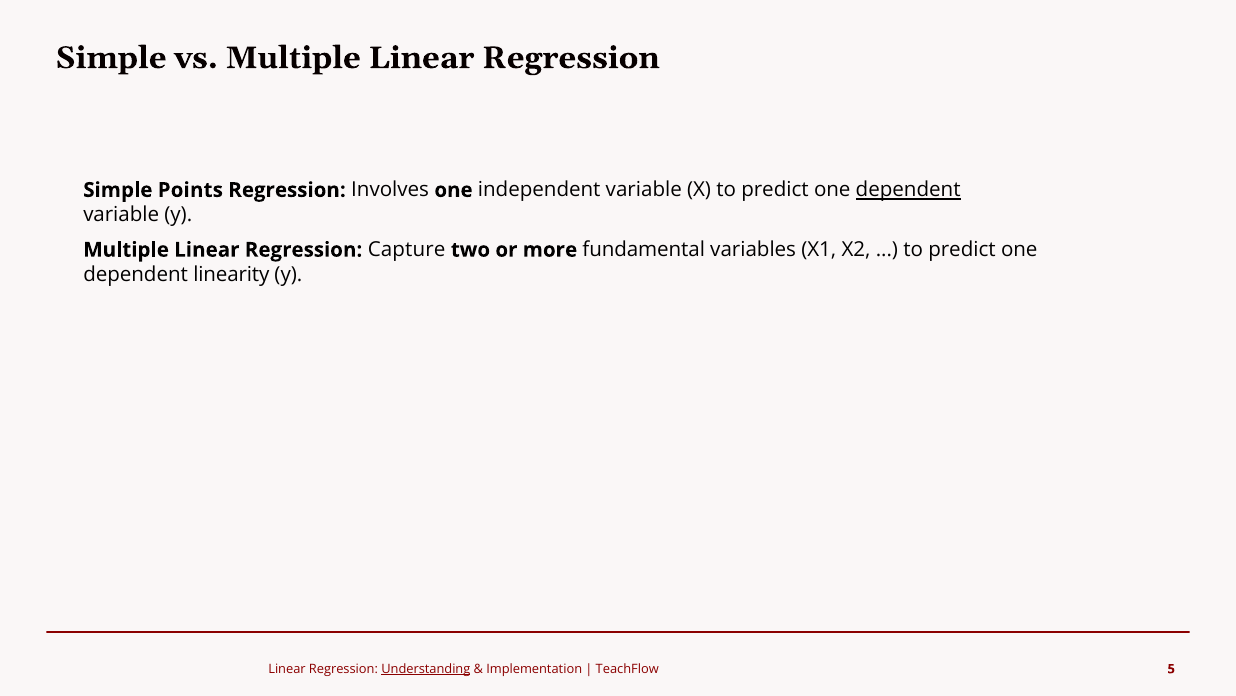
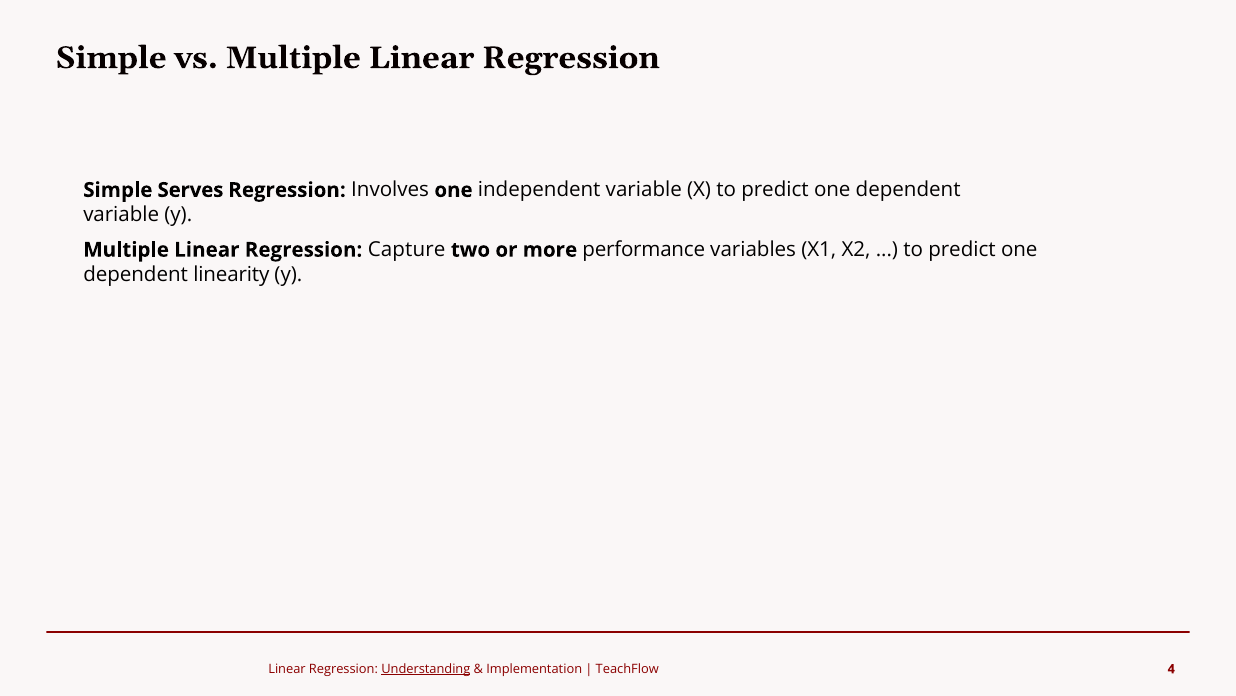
Points: Points -> Serves
dependent at (908, 190) underline: present -> none
fundamental: fundamental -> performance
5: 5 -> 4
